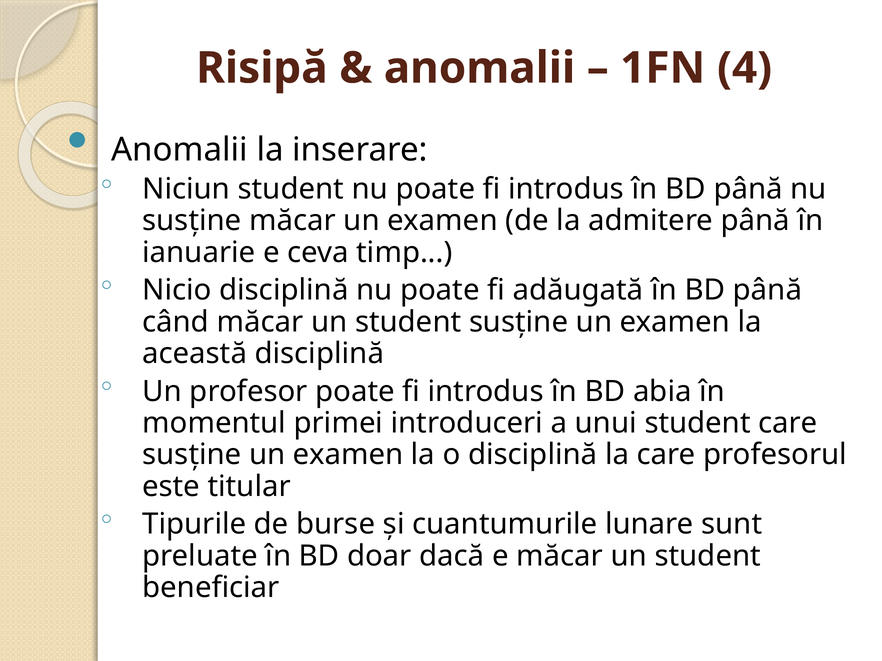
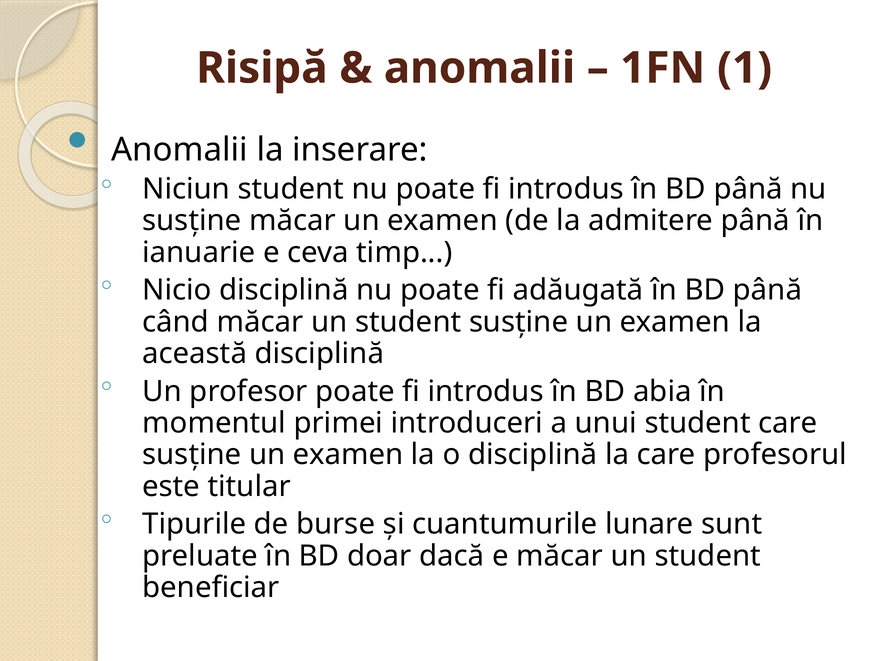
4: 4 -> 1
